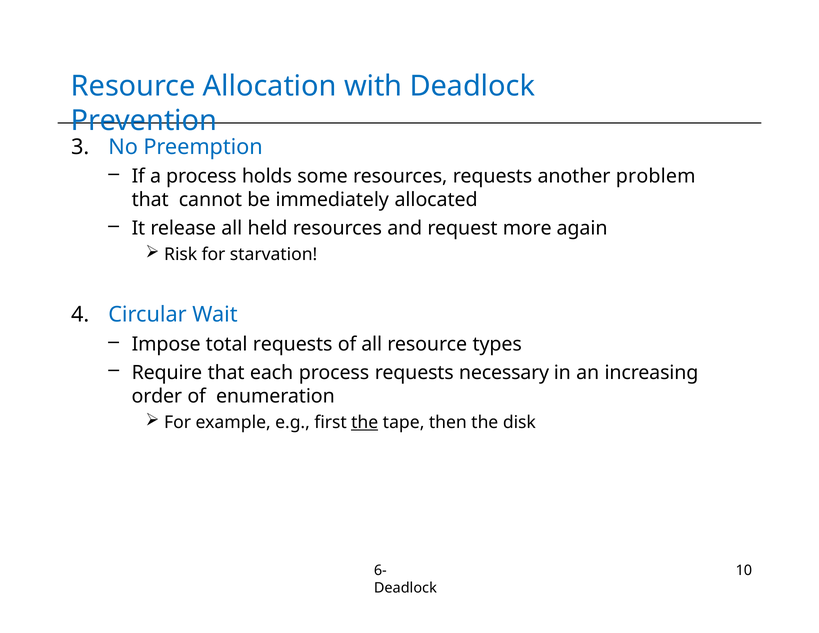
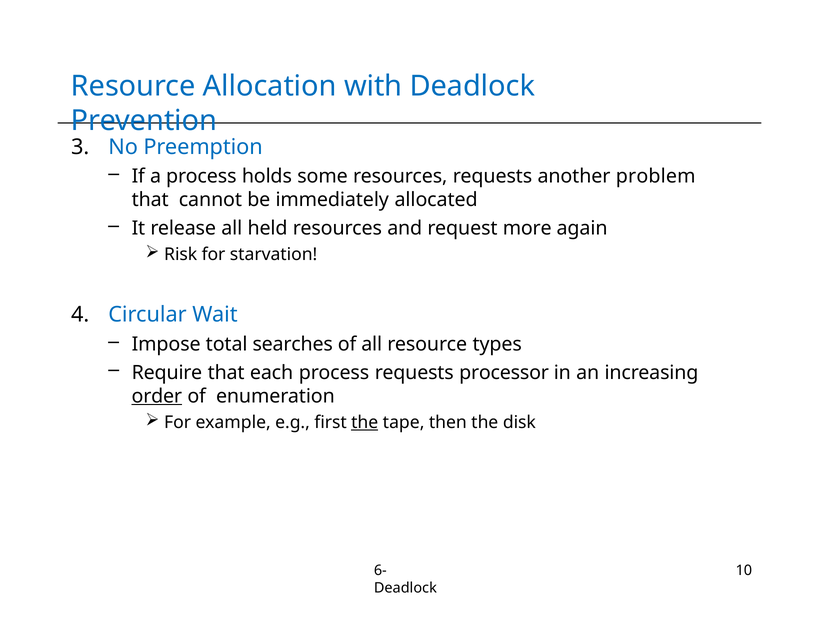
total requests: requests -> searches
necessary: necessary -> processor
order underline: none -> present
